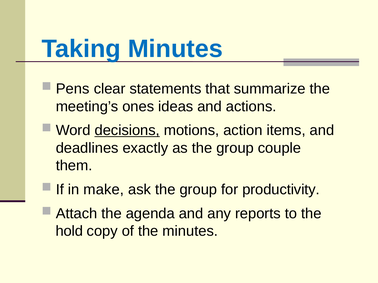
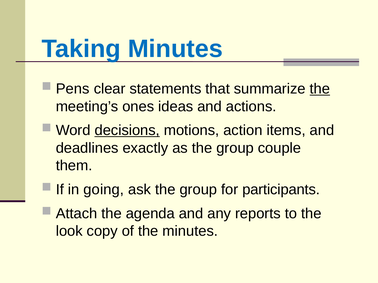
the at (320, 89) underline: none -> present
make: make -> going
productivity: productivity -> participants
hold: hold -> look
